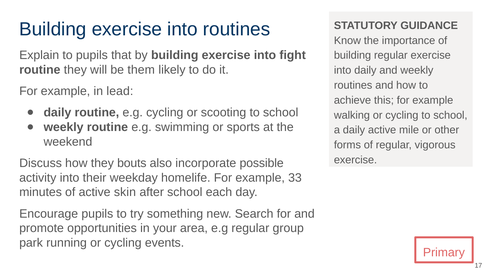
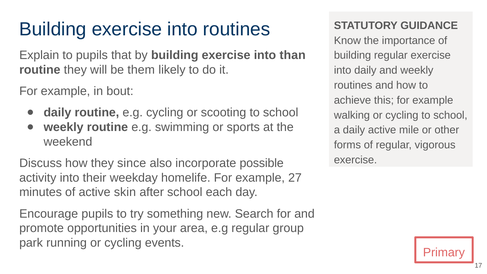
fight: fight -> than
lead: lead -> bout
bouts: bouts -> since
33: 33 -> 27
